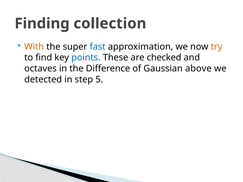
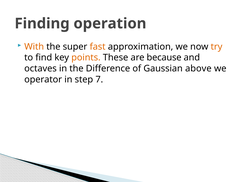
collection: collection -> operation
fast colour: blue -> orange
points colour: blue -> orange
checked: checked -> because
detected: detected -> operator
5: 5 -> 7
